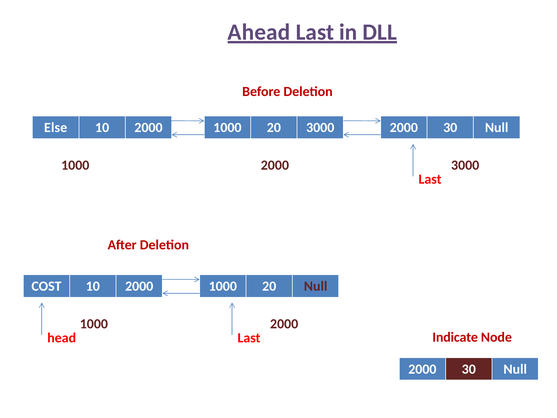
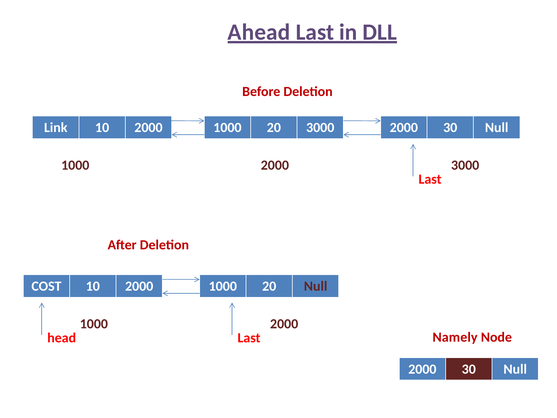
Else: Else -> Link
Indicate: Indicate -> Namely
